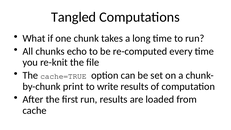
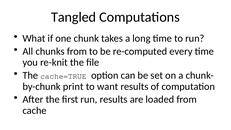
chunks echo: echo -> from
write: write -> want
